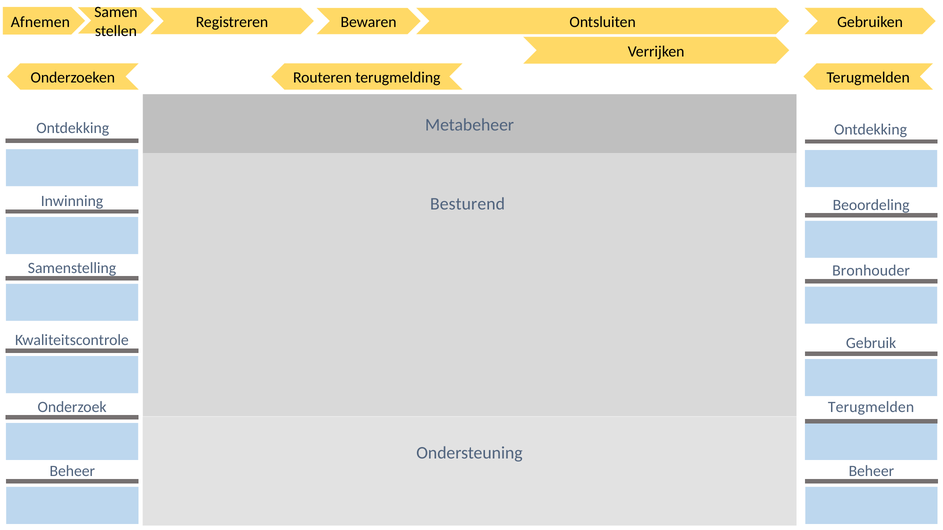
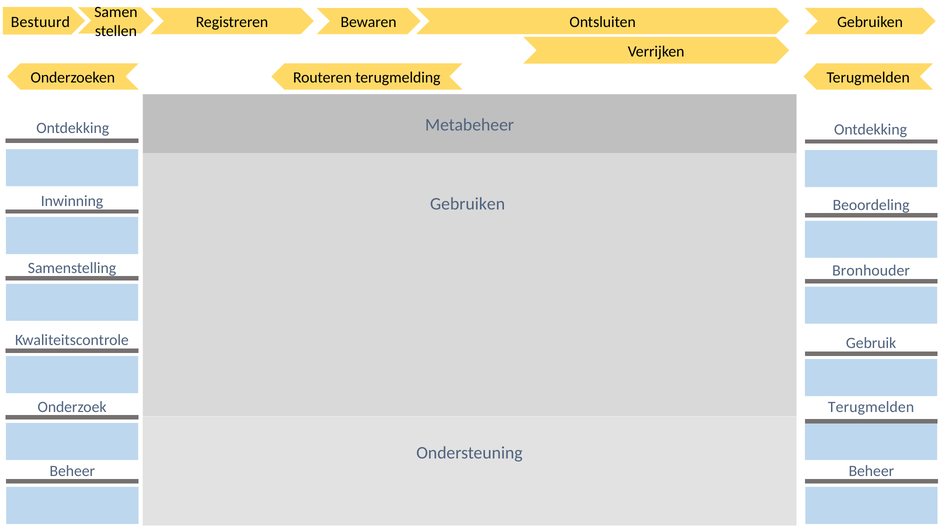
Afnemen: Afnemen -> Bestuurd
Besturend at (468, 204): Besturend -> Gebruiken
